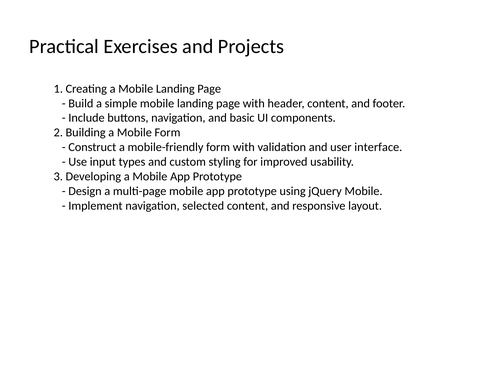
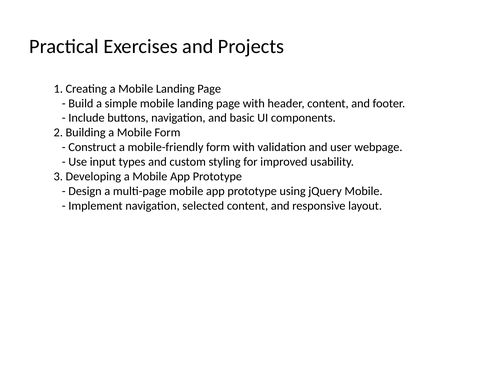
interface: interface -> webpage
